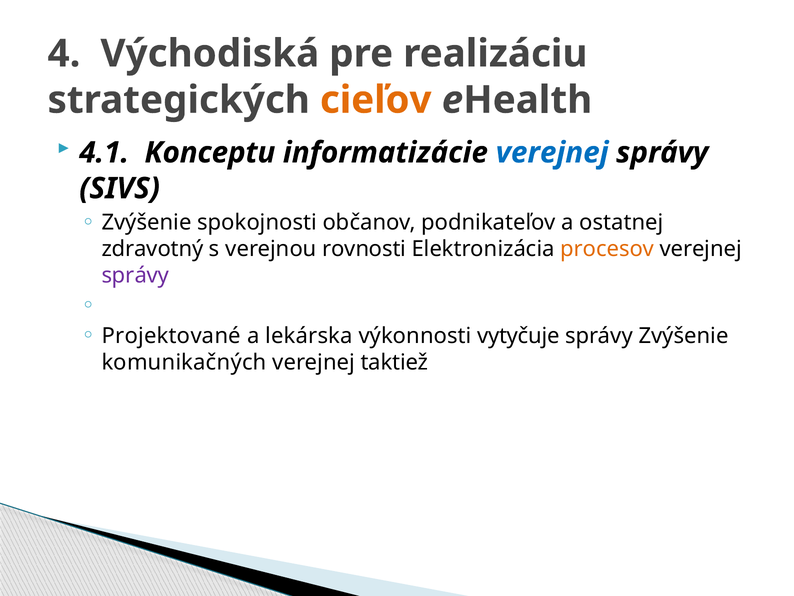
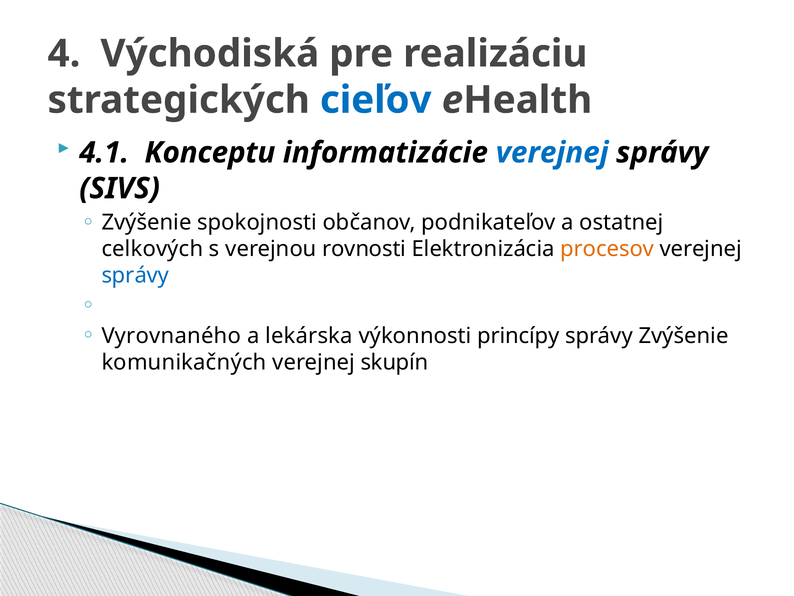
cieľov colour: orange -> blue
zdravotný: zdravotný -> celkových
správy at (135, 275) colour: purple -> blue
Projektované: Projektované -> Vyrovnaného
vytyčuje: vytyčuje -> princípy
taktiež: taktiež -> skupín
